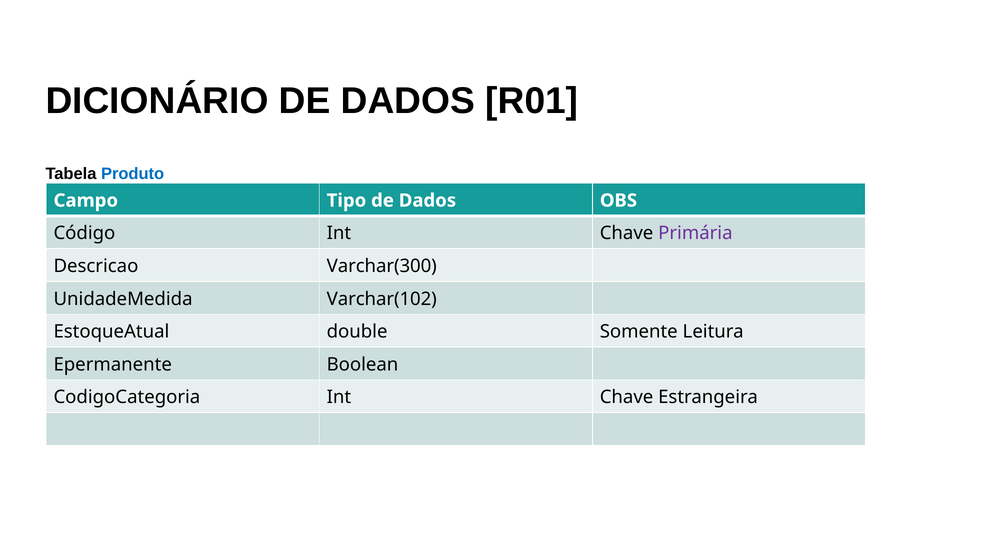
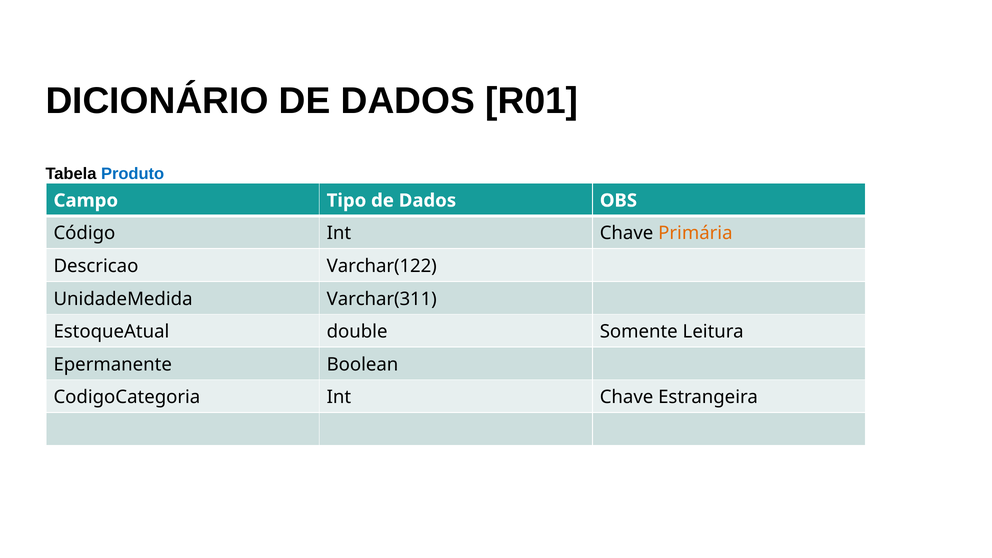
Primária colour: purple -> orange
Varchar(300: Varchar(300 -> Varchar(122
Varchar(102: Varchar(102 -> Varchar(311
